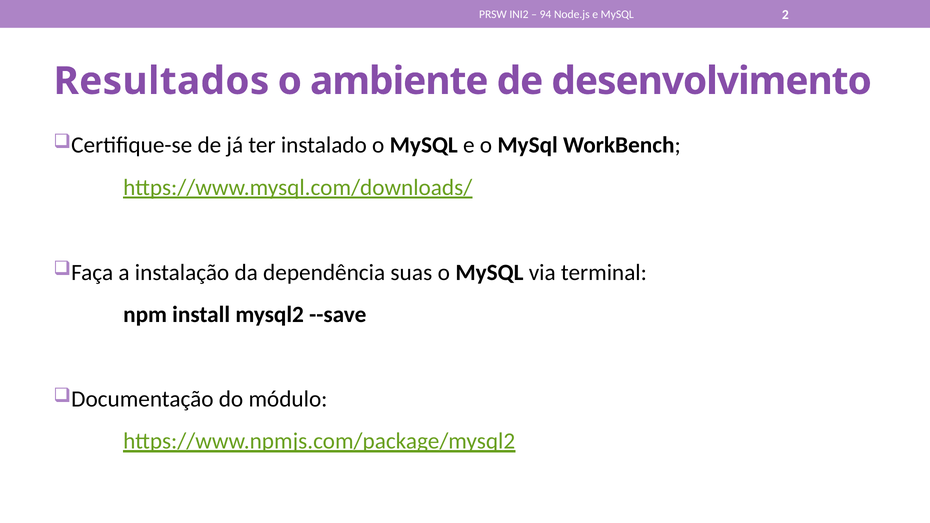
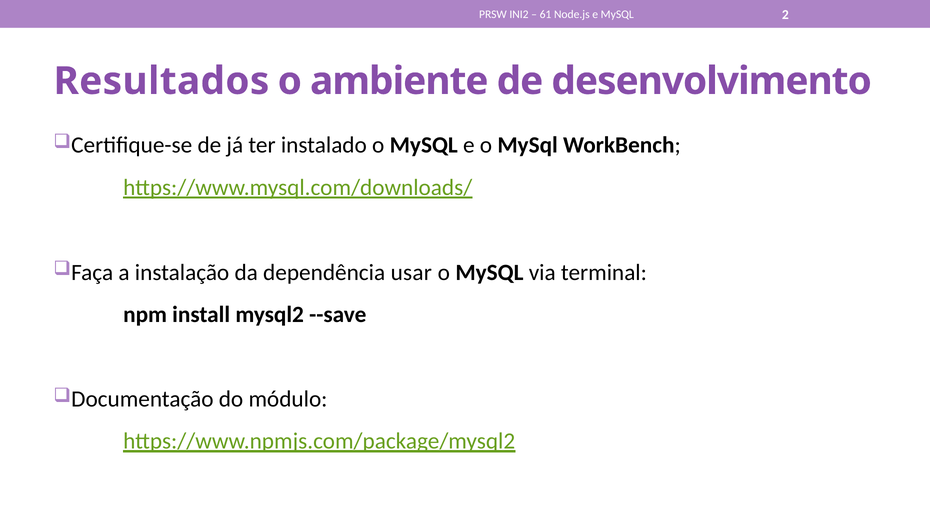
94: 94 -> 61
suas: suas -> usar
